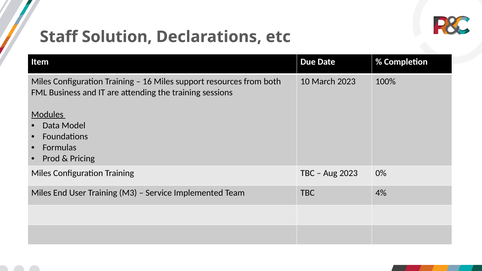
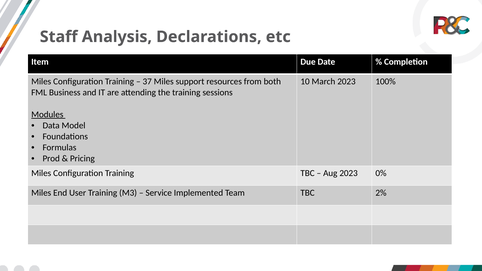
Solution: Solution -> Analysis
16: 16 -> 37
4%: 4% -> 2%
